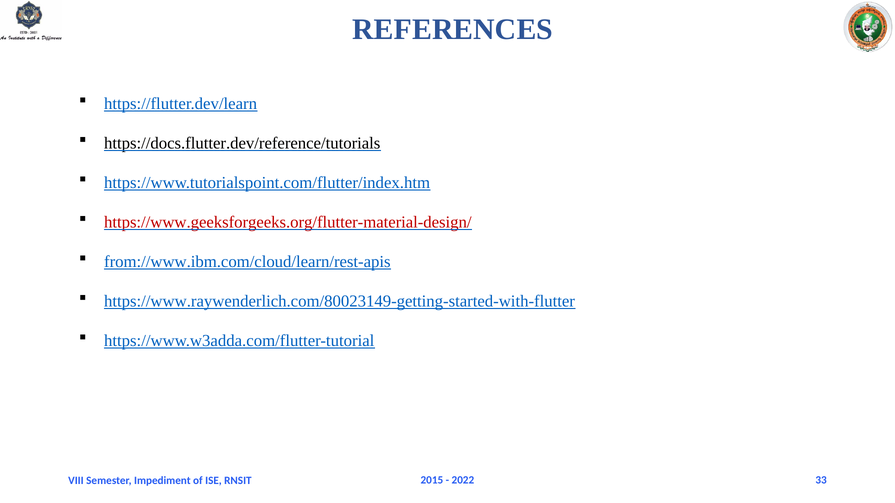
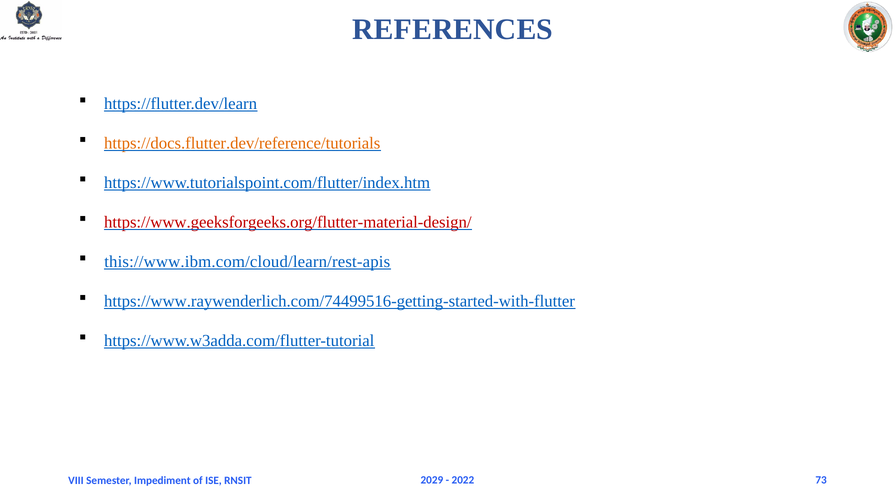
https://docs.flutter.dev/reference/tutorials colour: black -> orange
from://www.ibm.com/cloud/learn/rest-apis: from://www.ibm.com/cloud/learn/rest-apis -> this://www.ibm.com/cloud/learn/rest-apis
https://www.raywenderlich.com/80023149-getting-started-with-flutter: https://www.raywenderlich.com/80023149-getting-started-with-flutter -> https://www.raywenderlich.com/74499516-getting-started-with-flutter
2015: 2015 -> 2029
33: 33 -> 73
